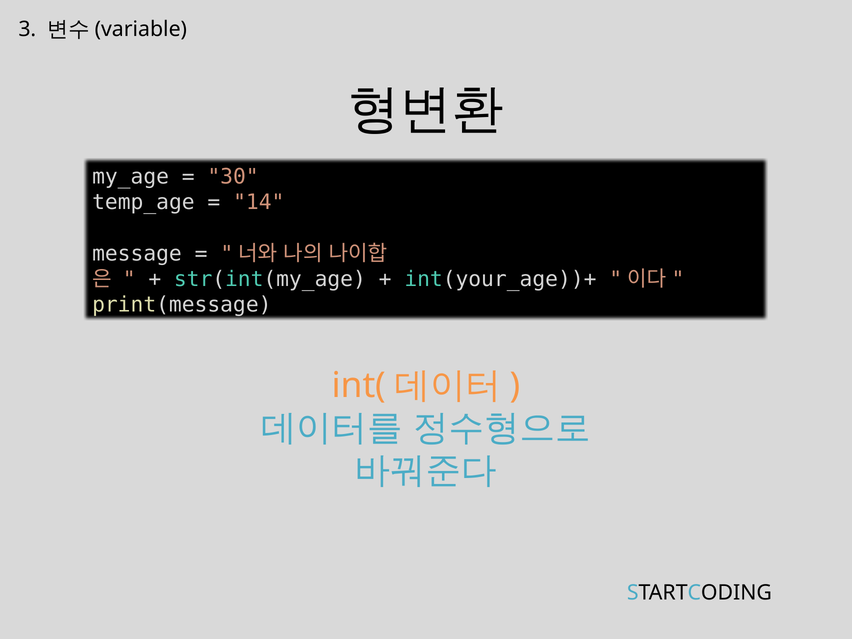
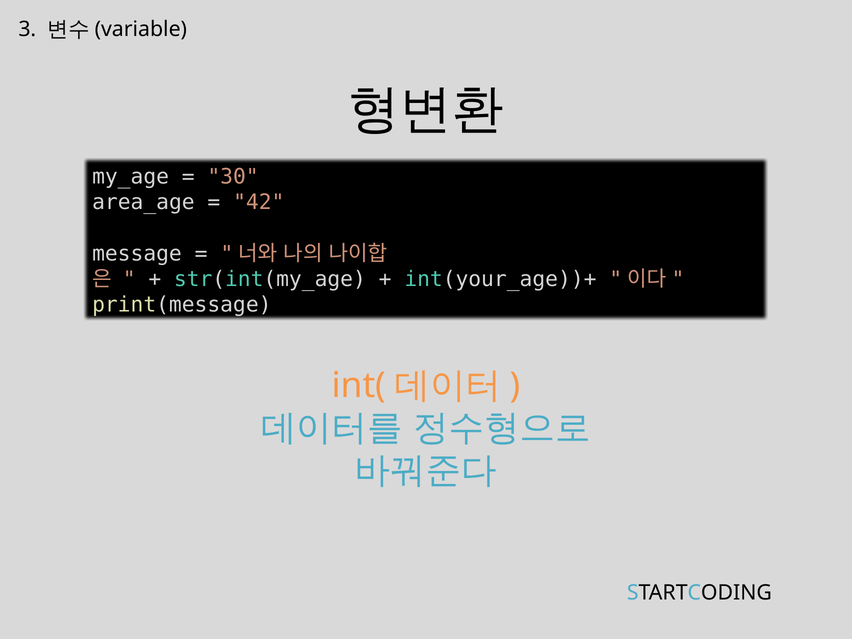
temp_age: temp_age -> area_age
14: 14 -> 42
